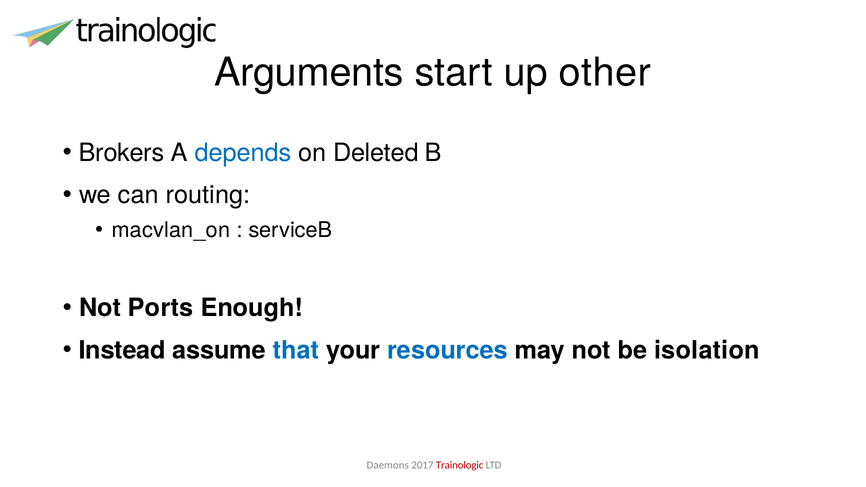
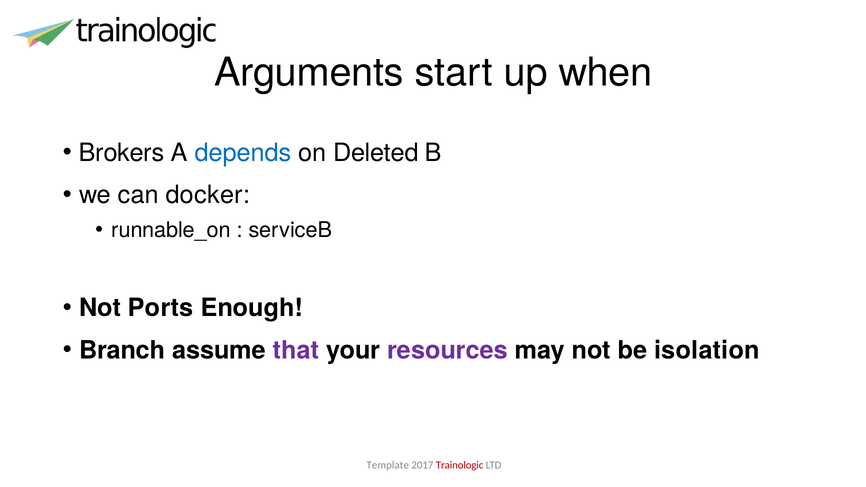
other: other -> when
routing: routing -> docker
macvlan_on: macvlan_on -> runnable_on
Instead: Instead -> Branch
that colour: blue -> purple
resources colour: blue -> purple
Daemons: Daemons -> Template
